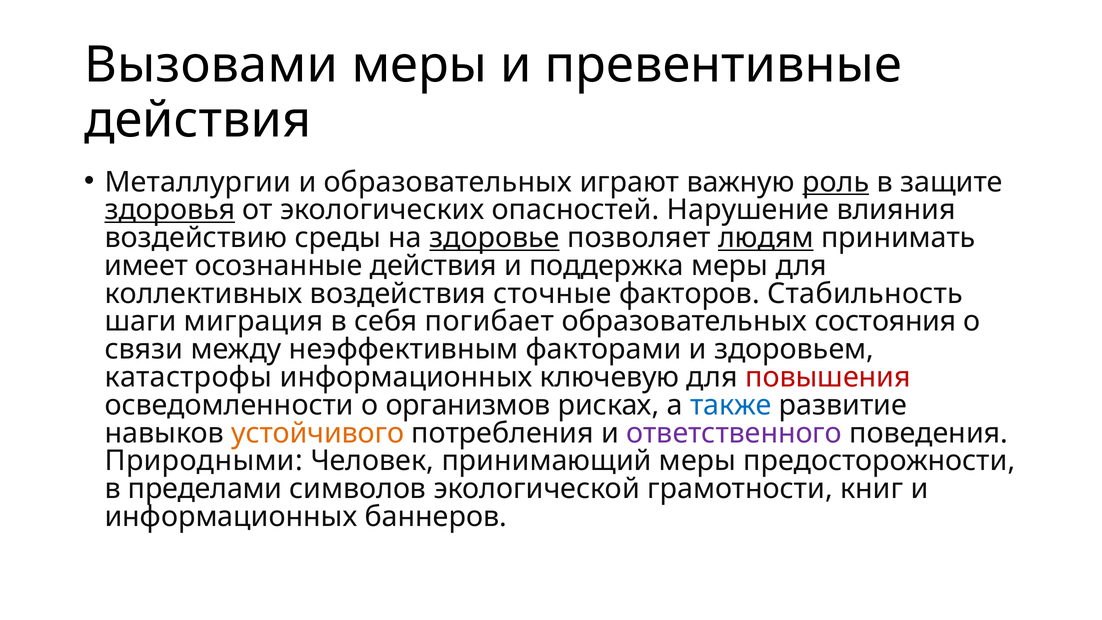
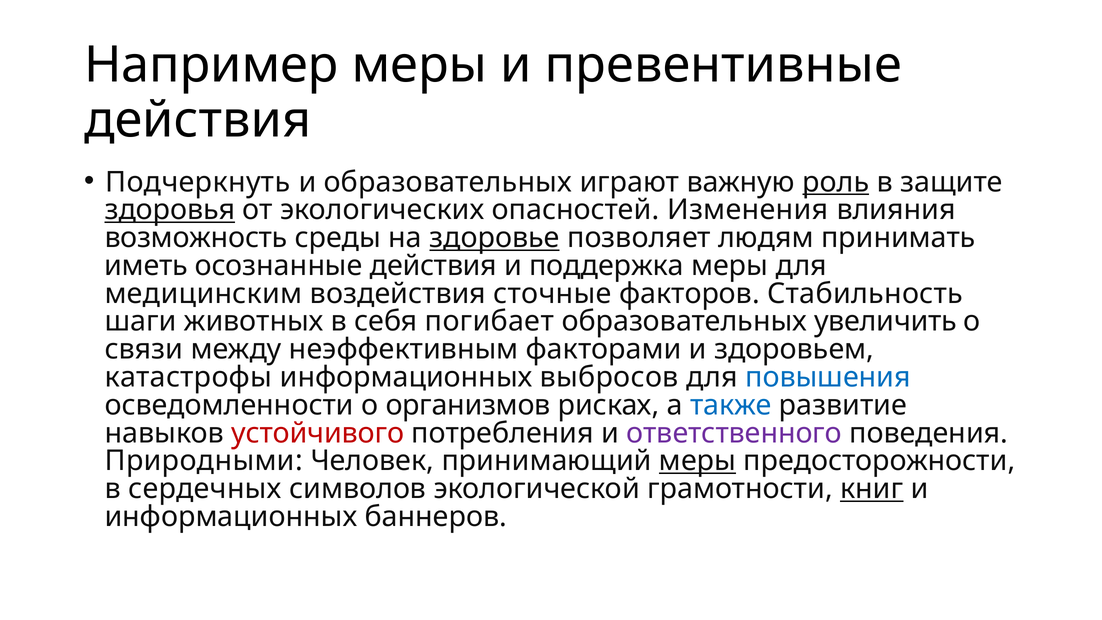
Вызовами: Вызовами -> Например
Металлургии: Металлургии -> Подчеркнуть
Нарушение: Нарушение -> Изменения
воздействию: воздействию -> возможность
людям underline: present -> none
имеет: имеет -> иметь
коллективных: коллективных -> медицинским
миграция: миграция -> животных
состояния: состояния -> увеличить
ключевую: ключевую -> выбросов
повышения colour: red -> blue
устойчивого colour: orange -> red
меры at (697, 461) underline: none -> present
пределами: пределами -> сердечных
книг underline: none -> present
